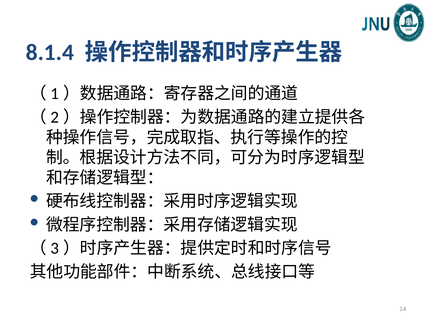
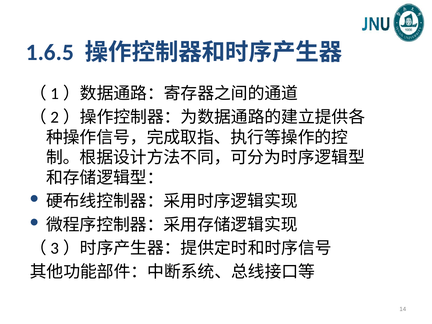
8.1.4: 8.1.4 -> 1.6.5
